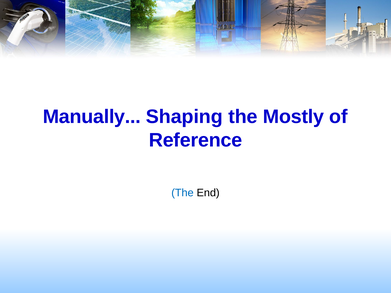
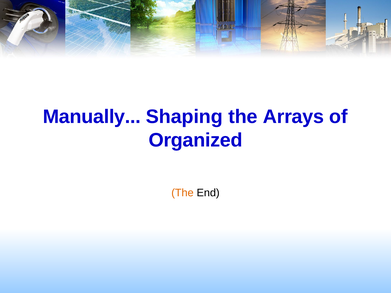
Mostly: Mostly -> Arrays
Reference: Reference -> Organized
The at (182, 193) colour: blue -> orange
